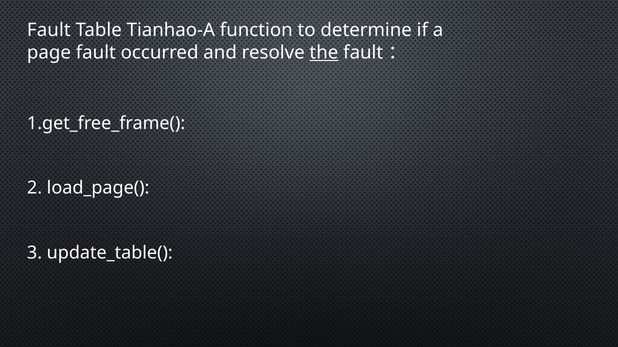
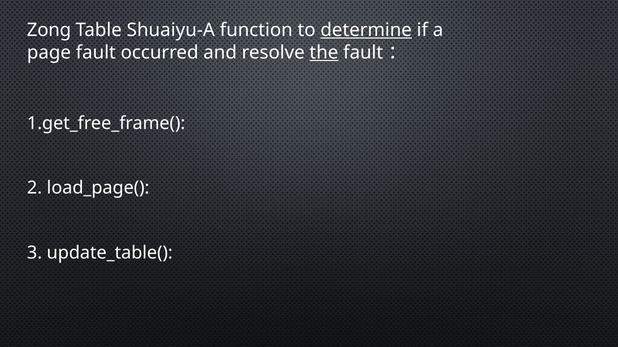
Fault at (49, 30): Fault -> Zong
Tianhao-A: Tianhao-A -> Shuaiyu-A
determine underline: none -> present
